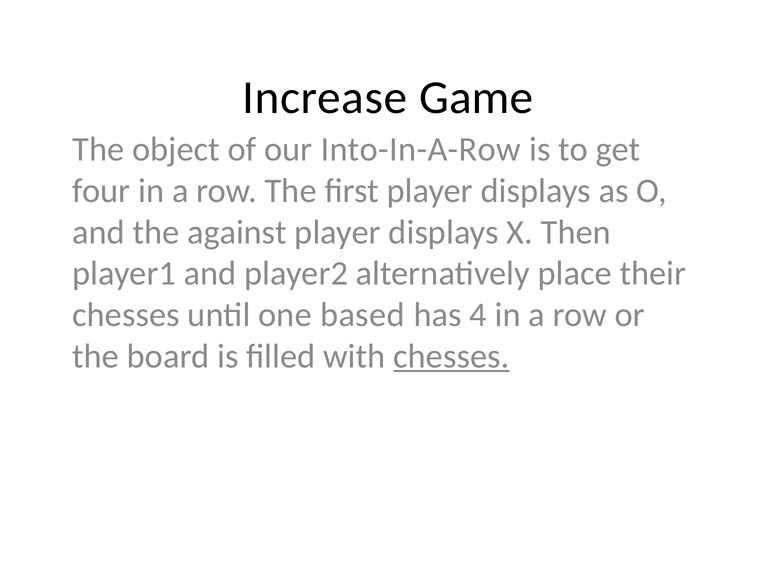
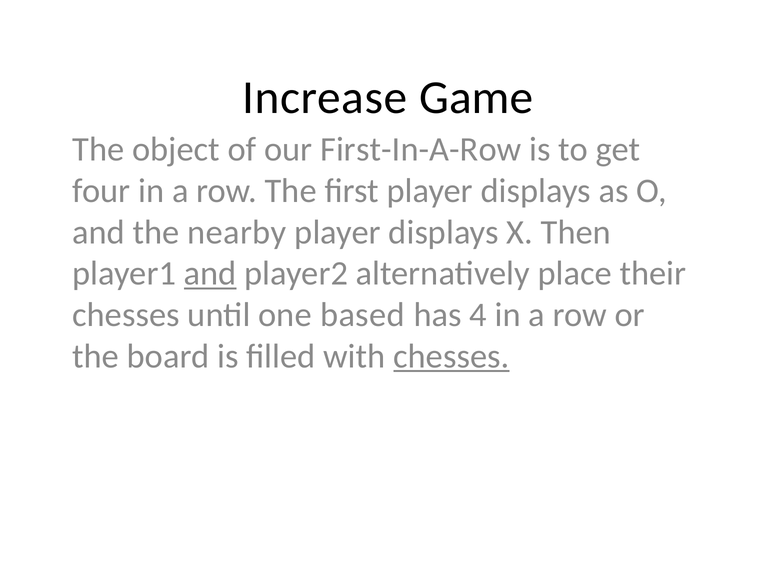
Into-In-A-Row: Into-In-A-Row -> First-In-A-Row
against: against -> nearby
and at (210, 274) underline: none -> present
